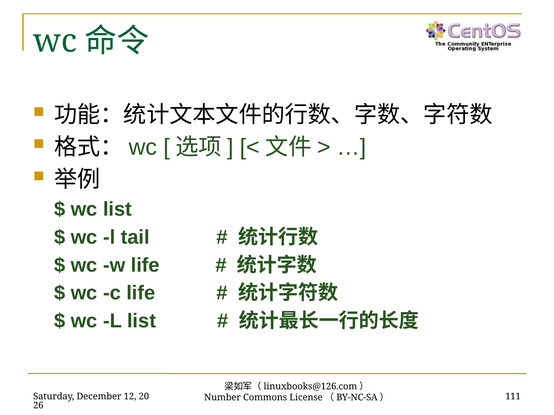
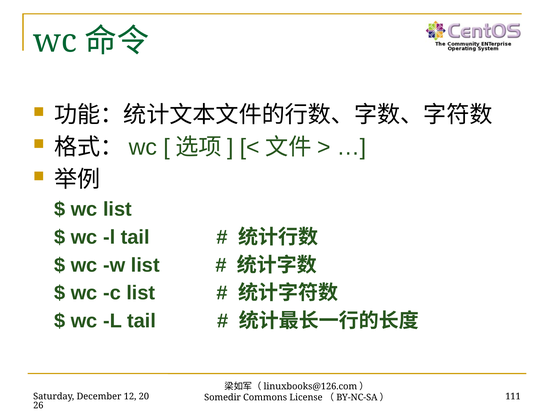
w life: life -> list
c life: life -> list
list at (142, 321): list -> tail
Number: Number -> Somedir
